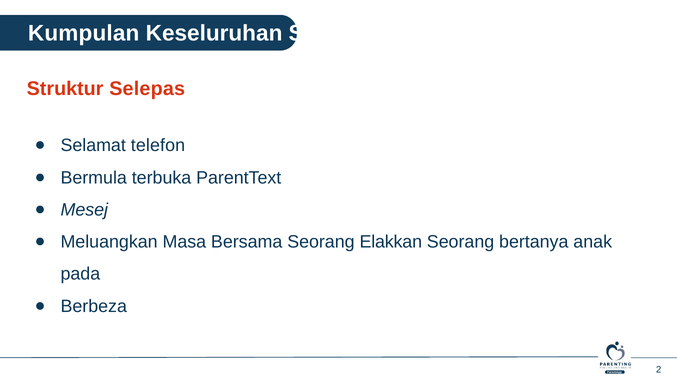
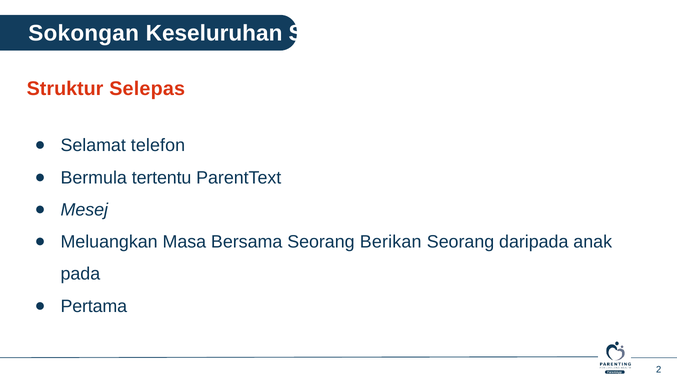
Kumpulan: Kumpulan -> Sokongan
terbuka: terbuka -> tertentu
Elakkan: Elakkan -> Berikan
bertanya: bertanya -> daripada
Berbeza: Berbeza -> Pertama
